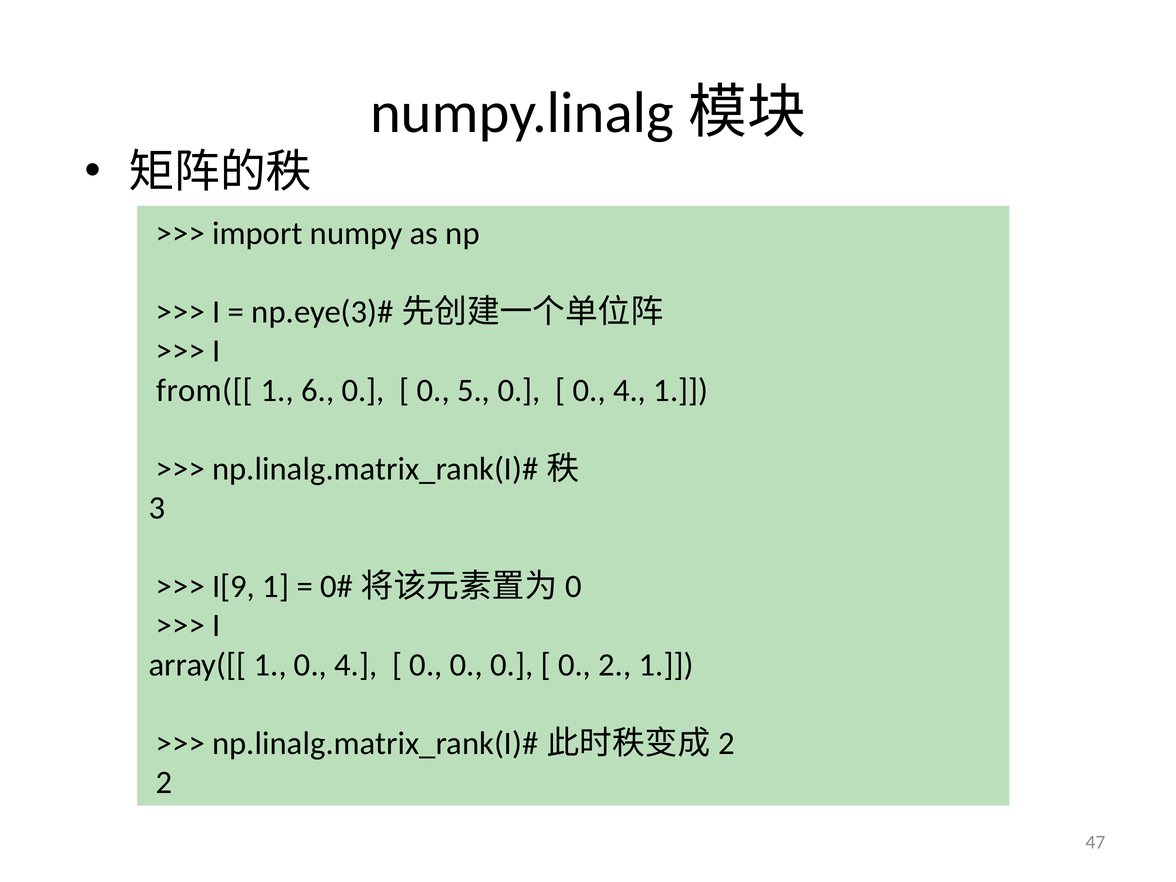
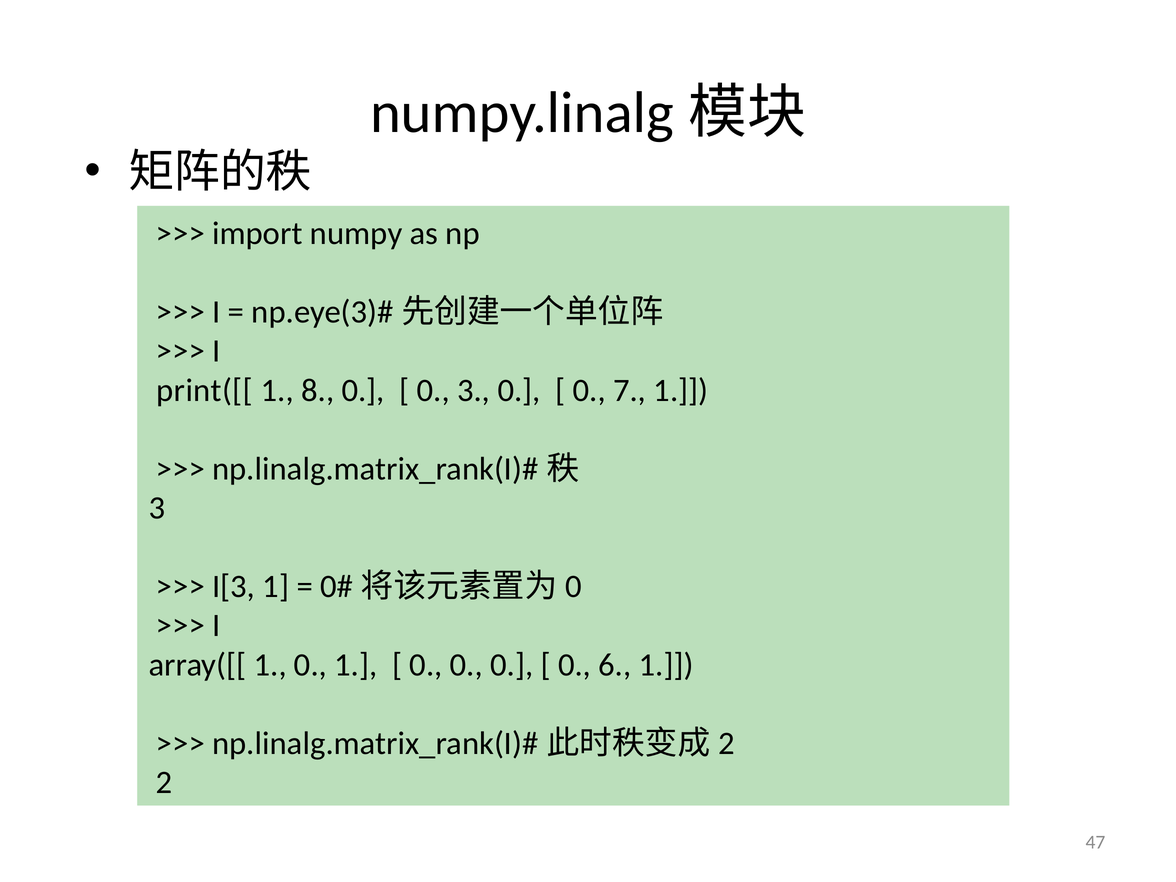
from([[: from([[ -> print([[
6: 6 -> 8
0 5: 5 -> 3
4 at (630, 390): 4 -> 7
I[9: I[9 -> I[3
1 0 4: 4 -> 1
0 2: 2 -> 6
